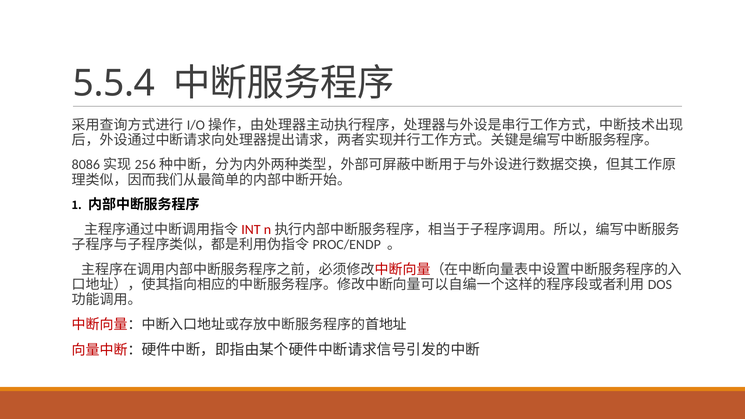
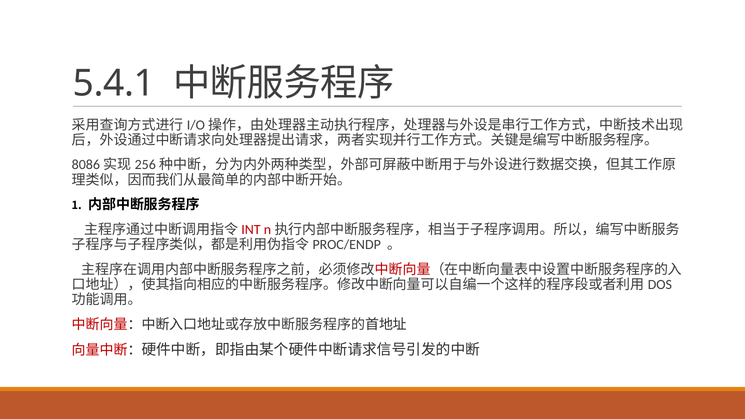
5.5.4: 5.5.4 -> 5.4.1
